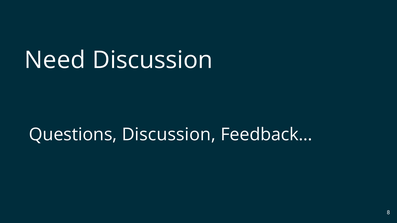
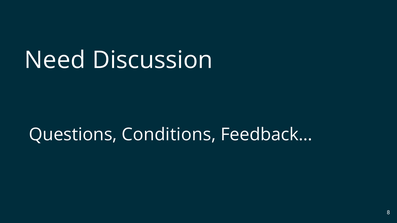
Questions Discussion: Discussion -> Conditions
